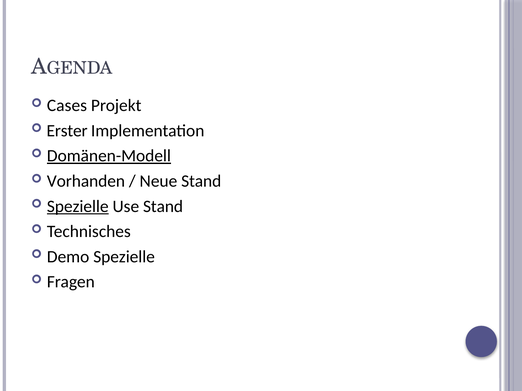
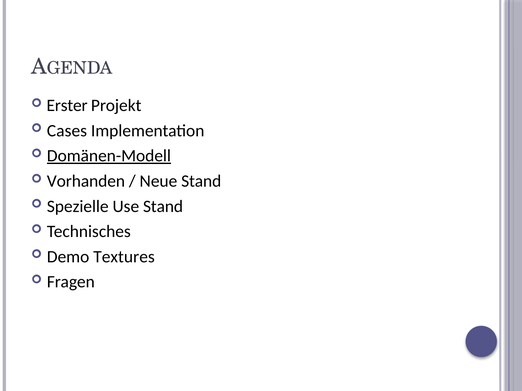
Cases: Cases -> Erster
Erster: Erster -> Cases
Spezielle at (78, 207) underline: present -> none
Demo Spezielle: Spezielle -> Textures
